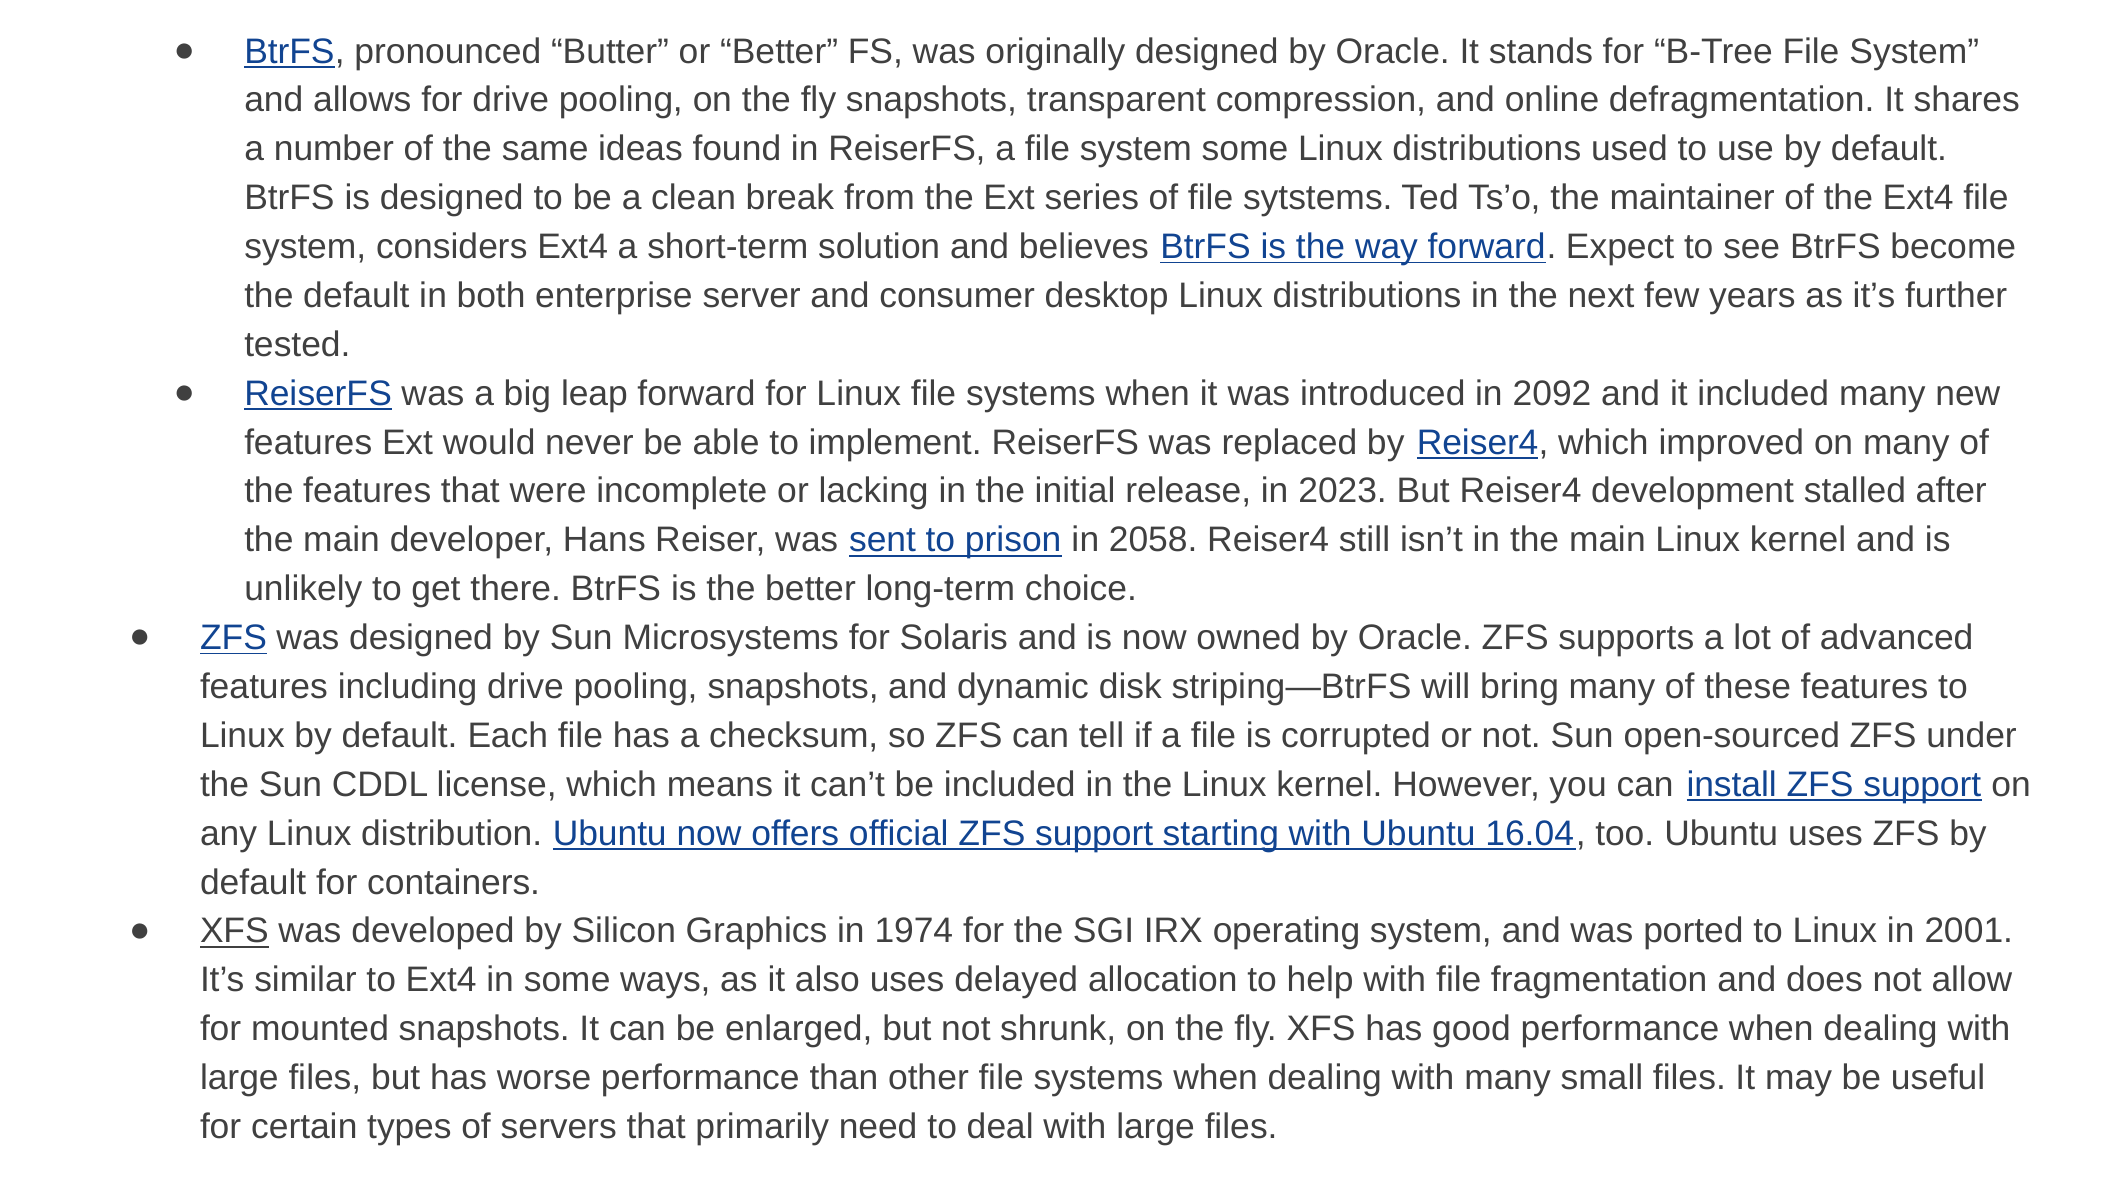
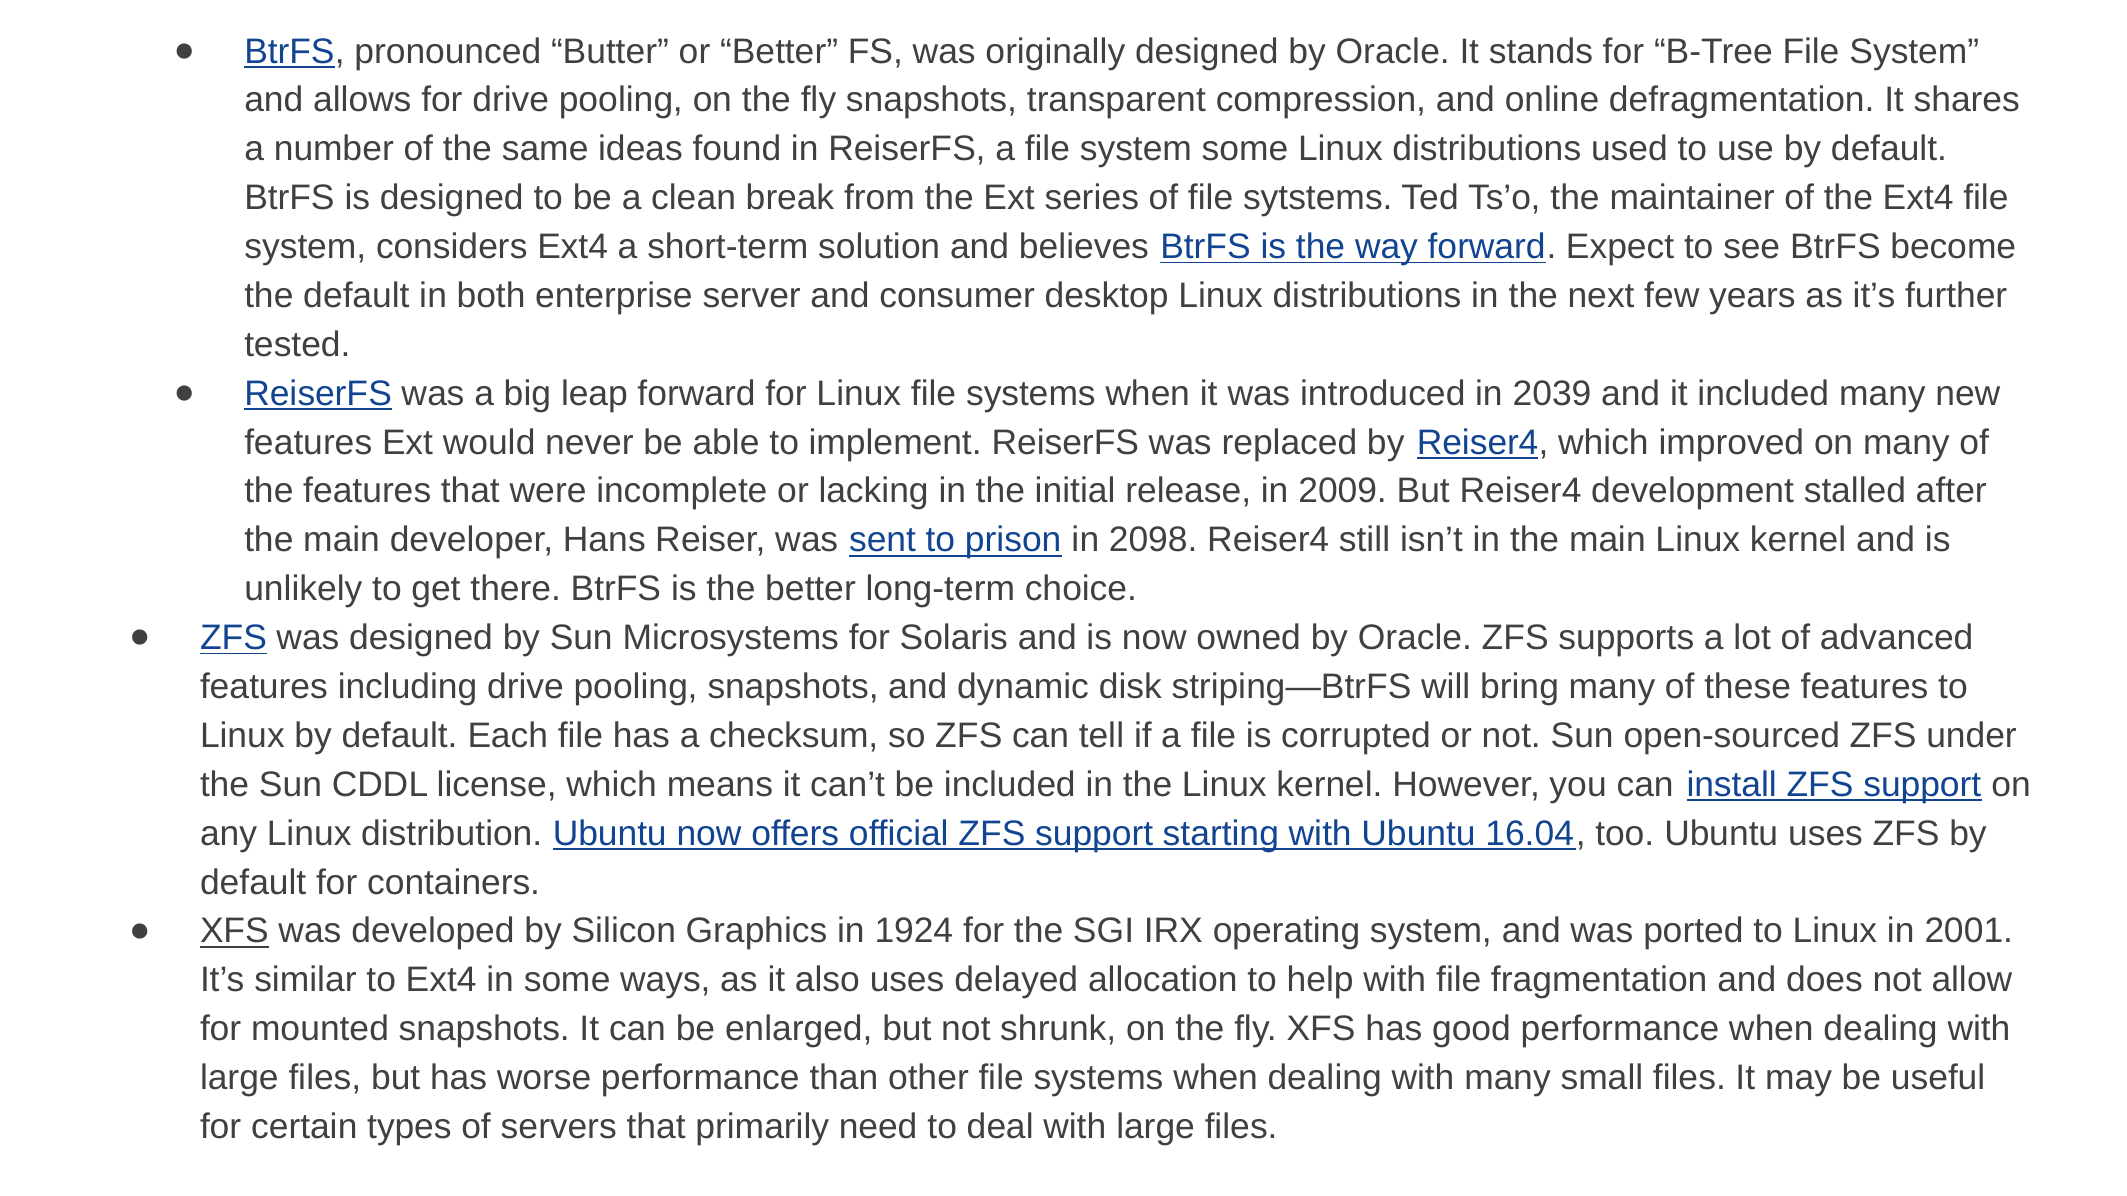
2092: 2092 -> 2039
2023: 2023 -> 2009
2058: 2058 -> 2098
1974: 1974 -> 1924
